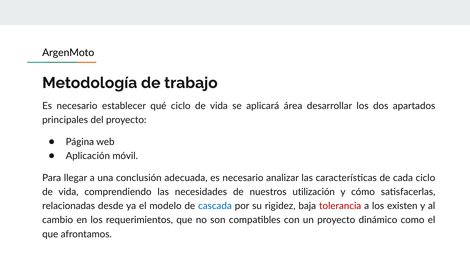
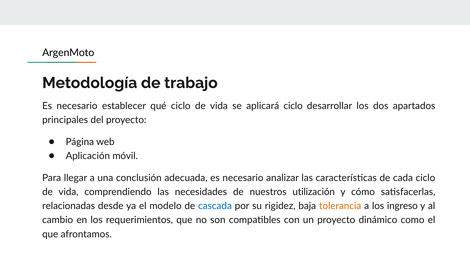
aplicará área: área -> ciclo
tolerancia colour: red -> orange
existen: existen -> ingreso
